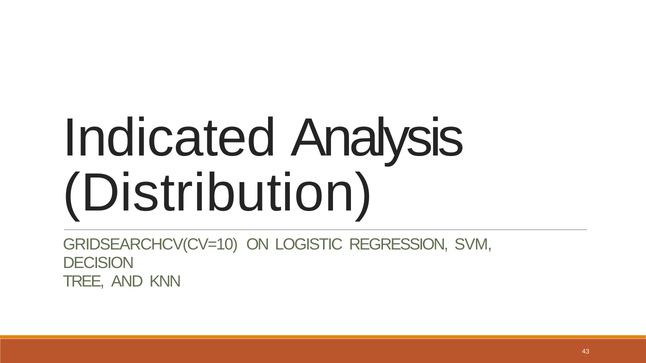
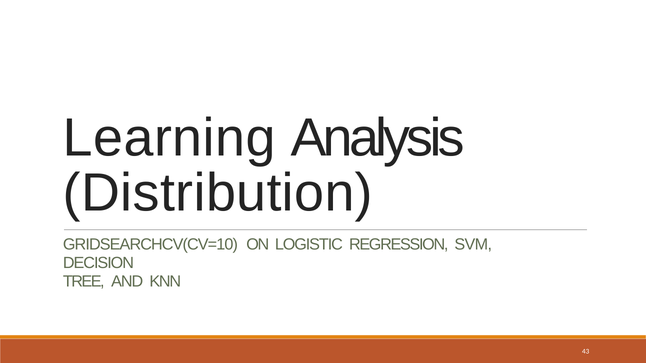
Indicated: Indicated -> Learning
